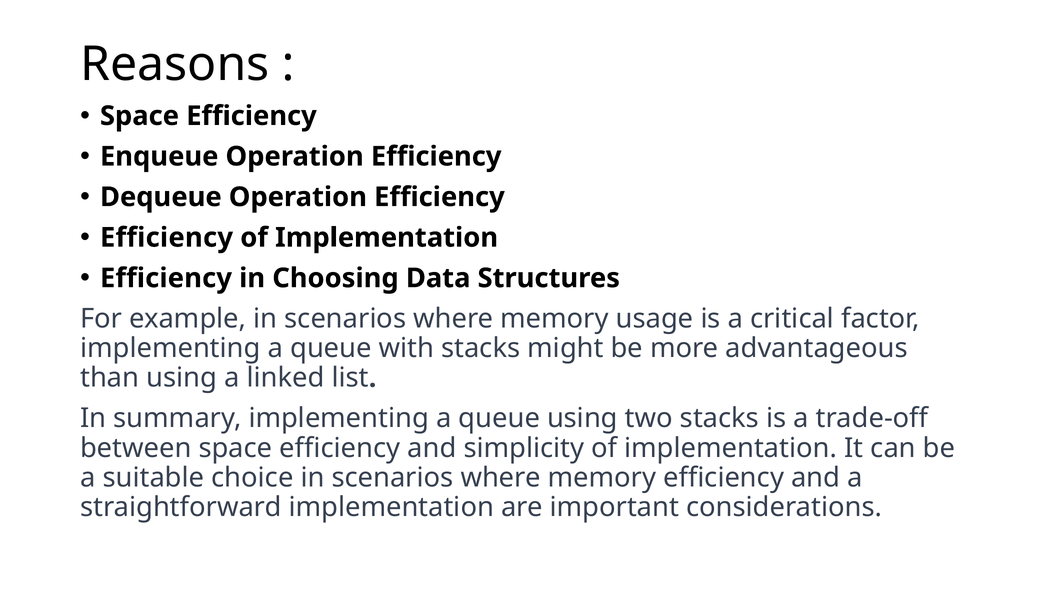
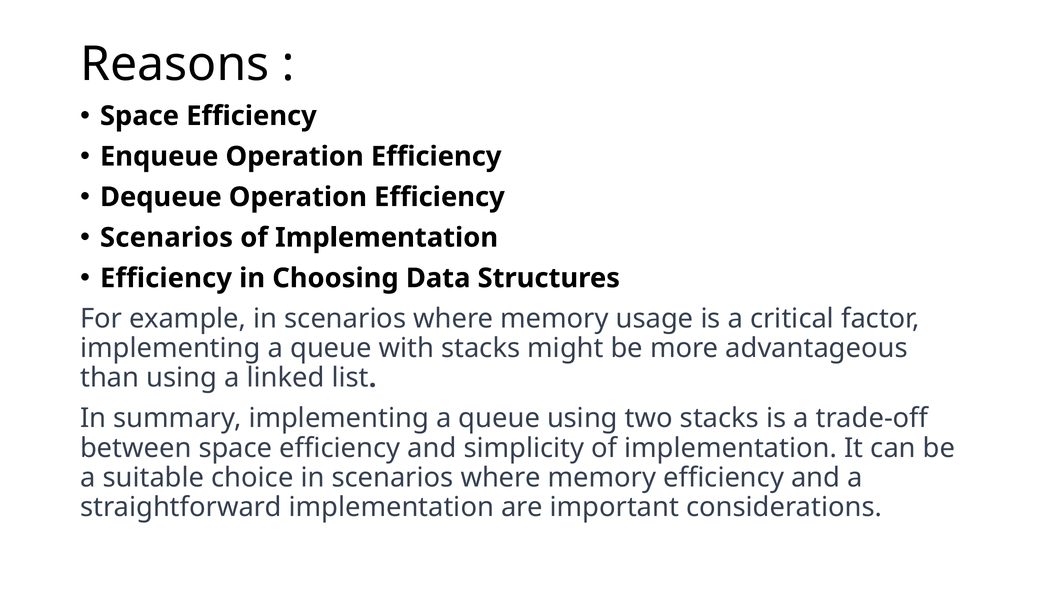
Efficiency at (166, 238): Efficiency -> Scenarios
